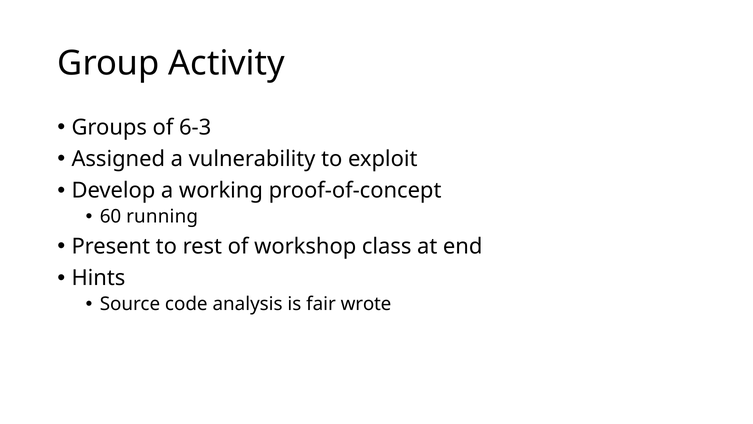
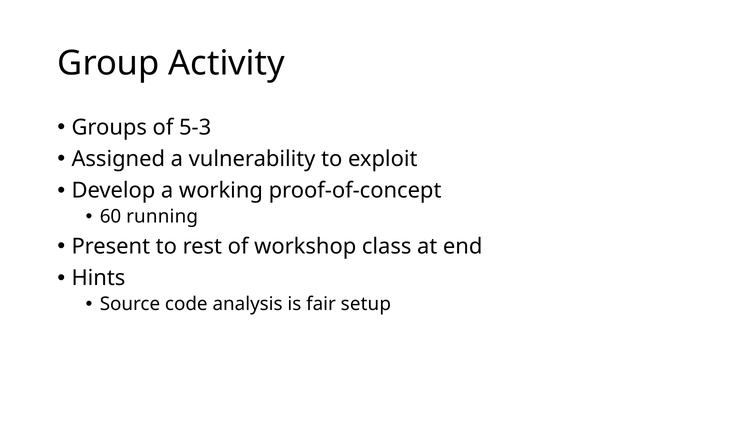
6-3: 6-3 -> 5-3
wrote: wrote -> setup
